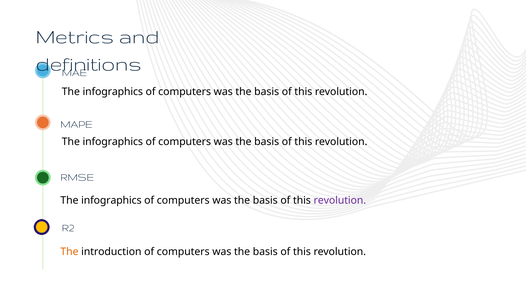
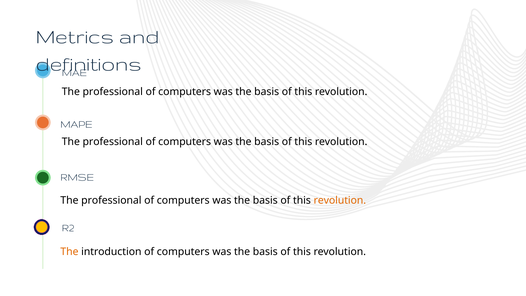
infographics at (113, 92): infographics -> professional
infographics at (113, 142): infographics -> professional
infographics at (111, 200): infographics -> professional
revolution at (340, 200) colour: purple -> orange
